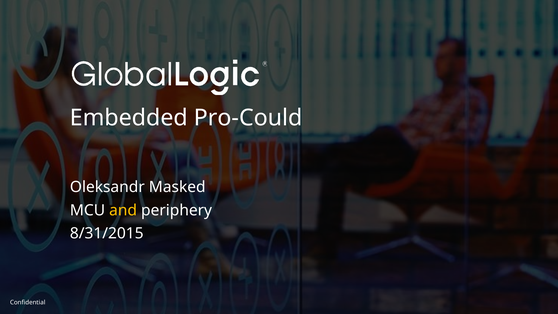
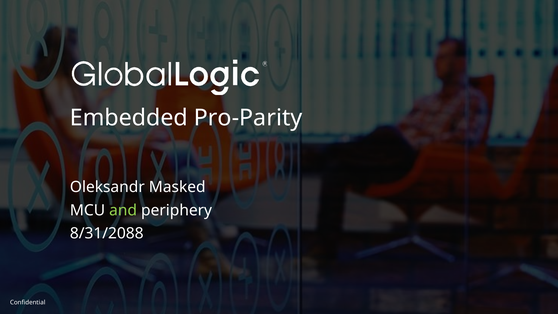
Pro-Could: Pro-Could -> Pro-Parity
and colour: yellow -> light green
8/31/2015: 8/31/2015 -> 8/31/2088
